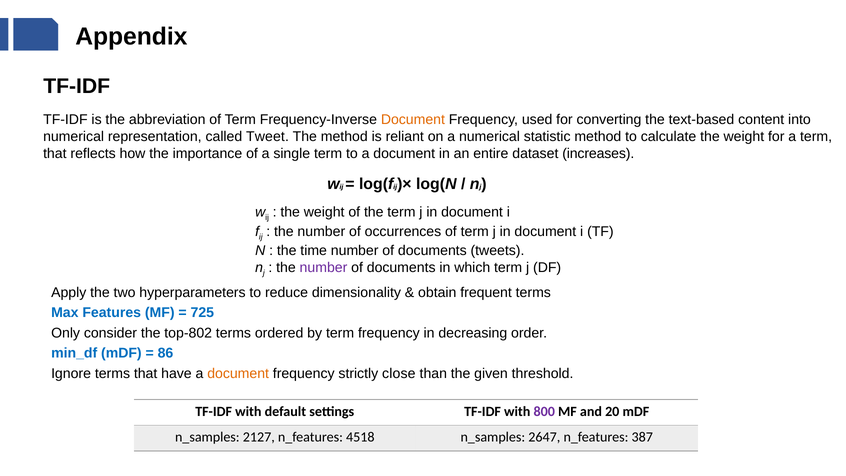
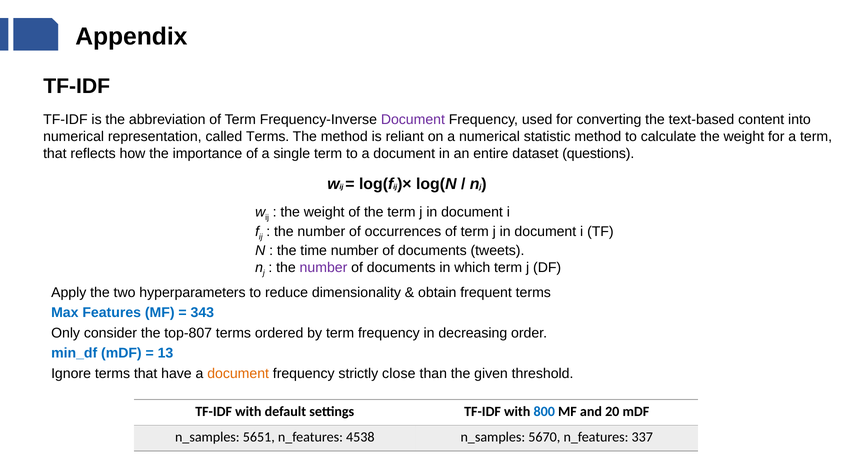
Document at (413, 120) colour: orange -> purple
called Tweet: Tweet -> Terms
increases: increases -> questions
725: 725 -> 343
top-802: top-802 -> top-807
86: 86 -> 13
800 colour: purple -> blue
2127: 2127 -> 5651
4518: 4518 -> 4538
2647: 2647 -> 5670
387: 387 -> 337
